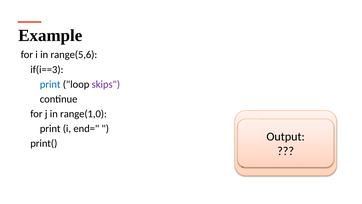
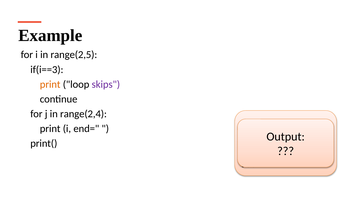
range(5,6: range(5,6 -> range(2,5
print at (50, 84) colour: blue -> orange
range(1,0: range(1,0 -> range(2,4
